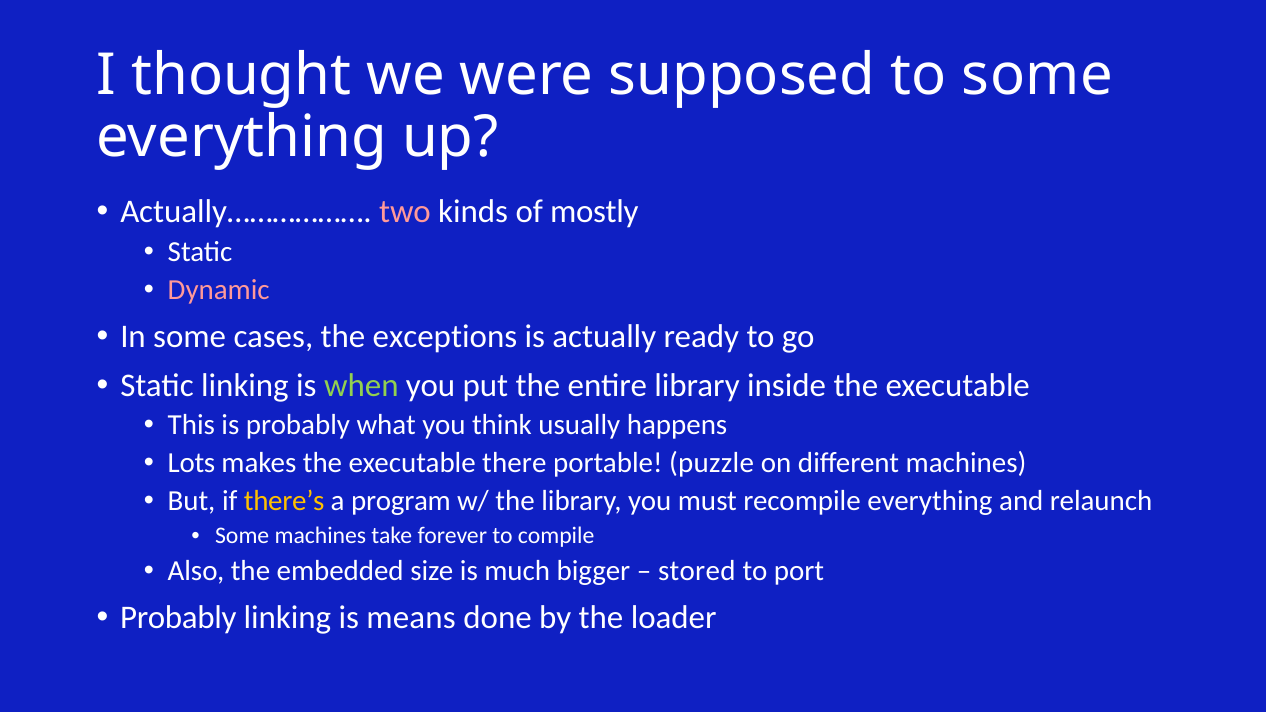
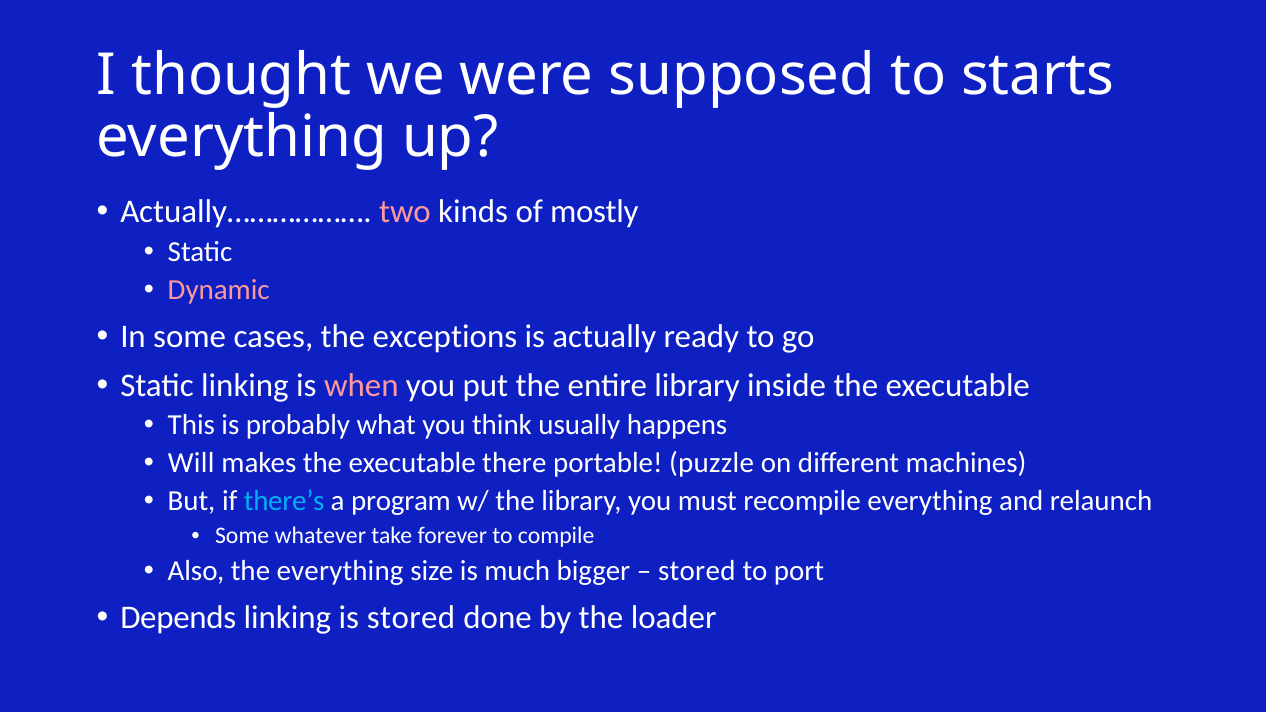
to some: some -> starts
when colour: light green -> pink
Lots: Lots -> Will
there’s colour: yellow -> light blue
Some machines: machines -> whatever
the embedded: embedded -> everything
Probably at (178, 618): Probably -> Depends
is means: means -> stored
